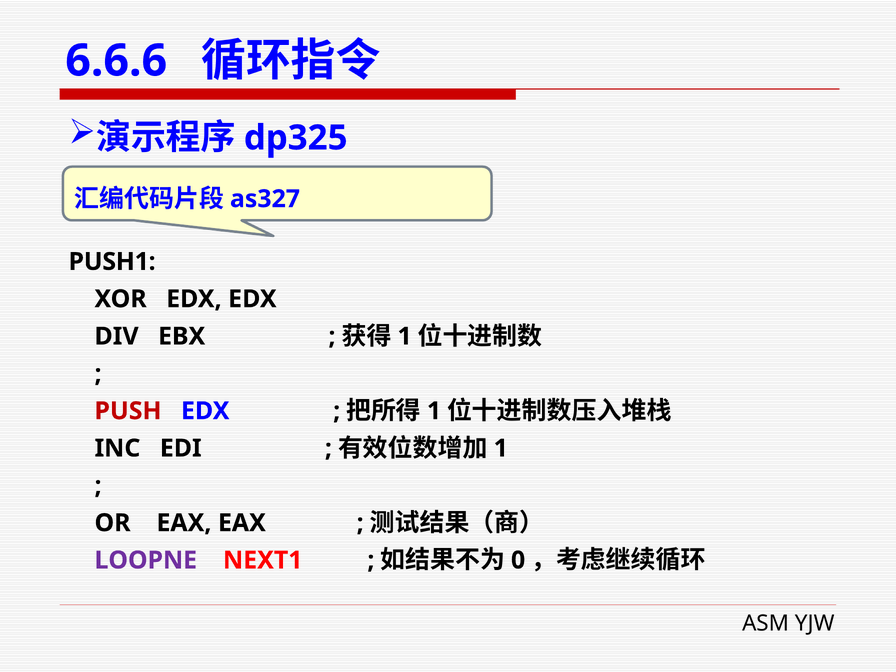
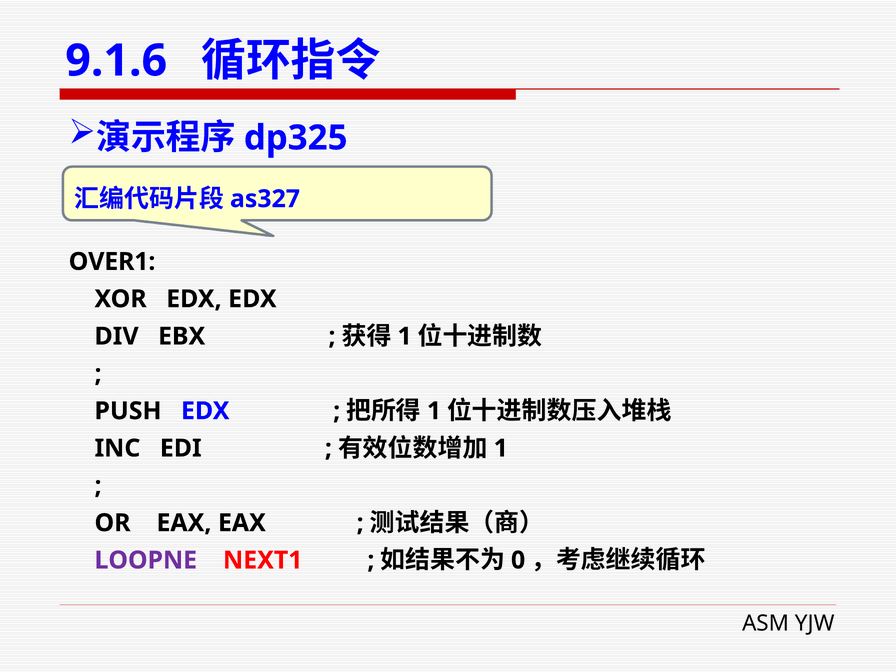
6.6.6: 6.6.6 -> 9.1.6
PUSH1: PUSH1 -> OVER1
PUSH colour: red -> black
